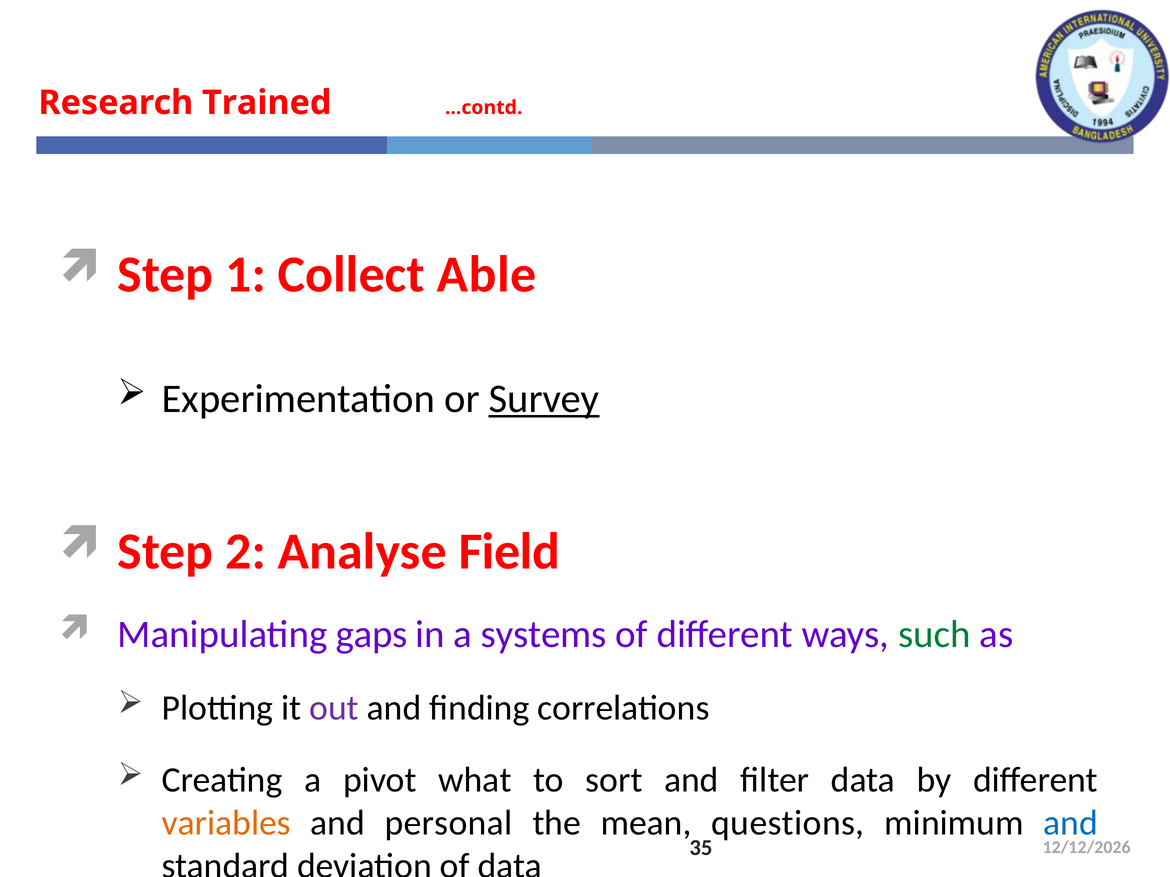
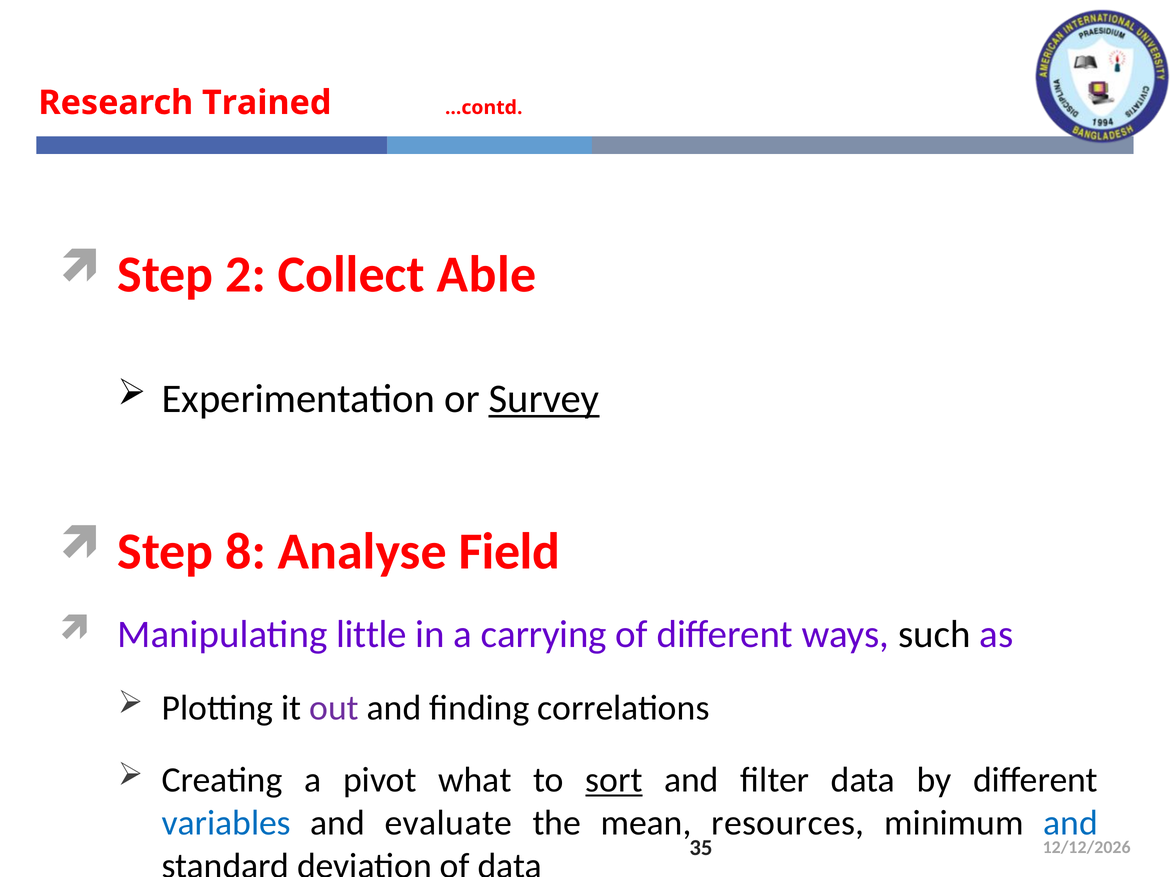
1: 1 -> 2
2: 2 -> 8
gaps: gaps -> little
systems: systems -> carrying
such colour: green -> black
sort underline: none -> present
variables colour: orange -> blue
personal: personal -> evaluate
questions: questions -> resources
